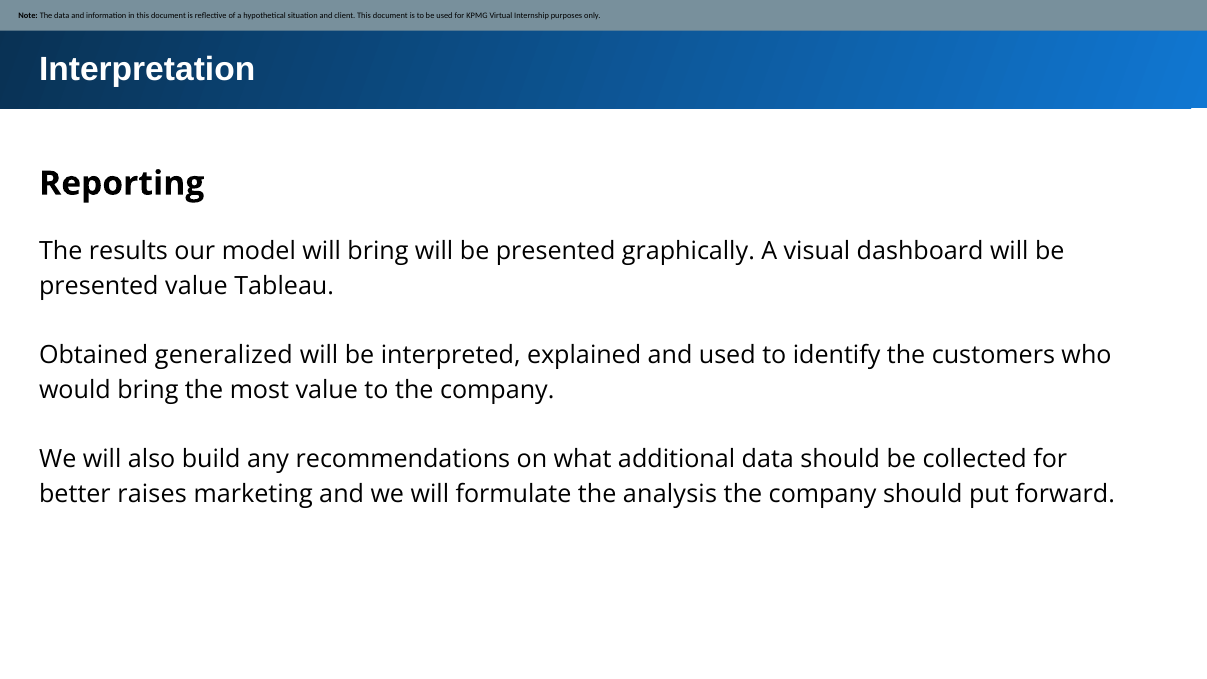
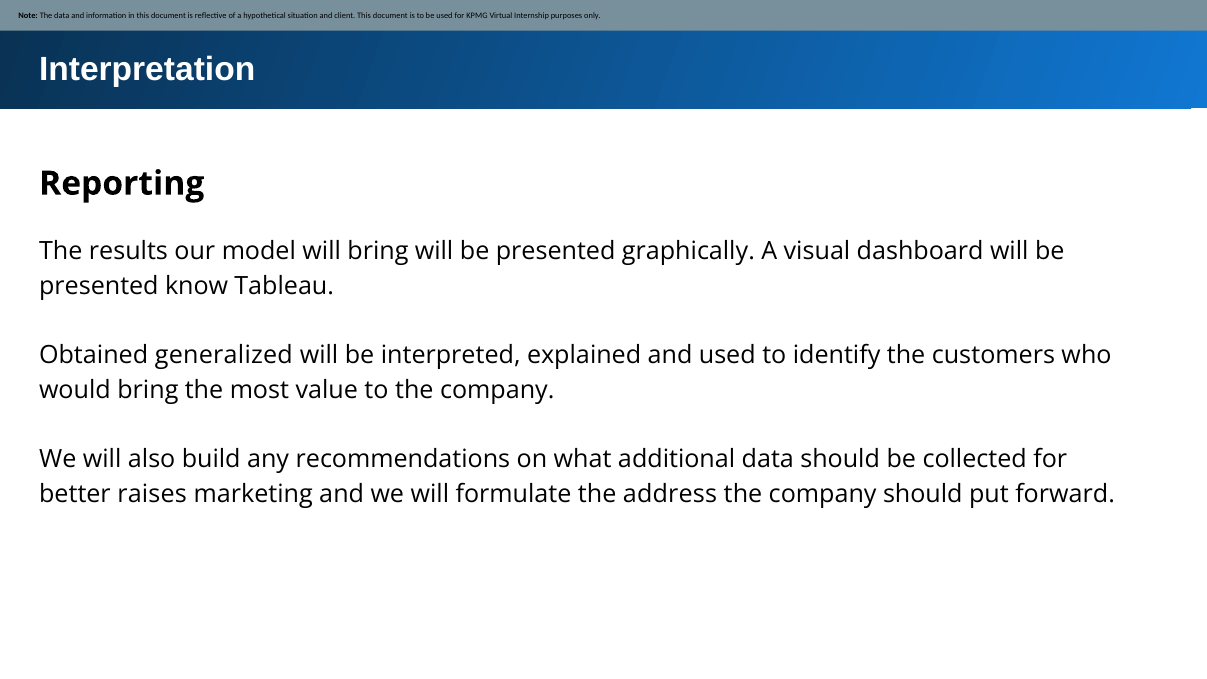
presented value: value -> know
analysis: analysis -> address
